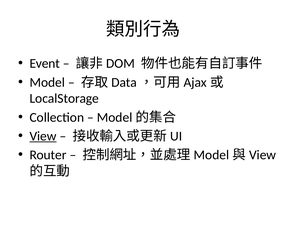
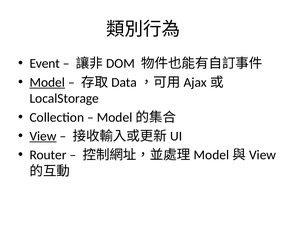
Model at (47, 82) underline: none -> present
